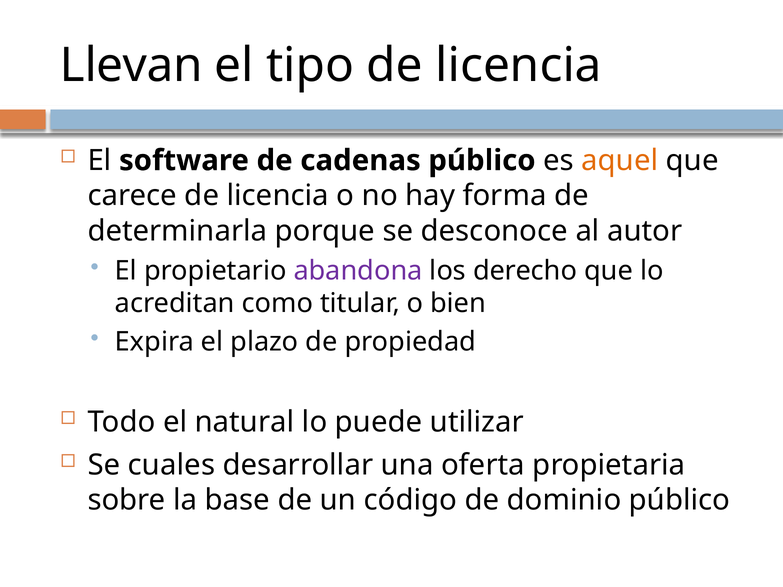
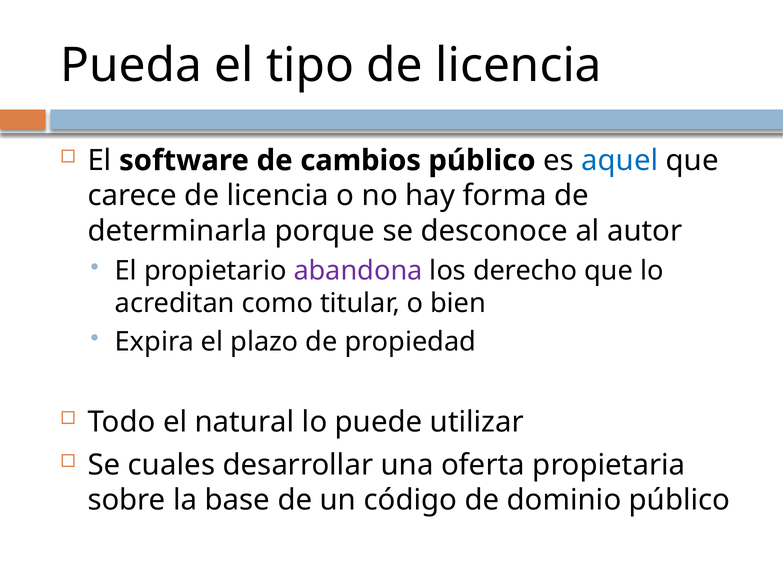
Llevan: Llevan -> Pueda
cadenas: cadenas -> cambios
aquel colour: orange -> blue
